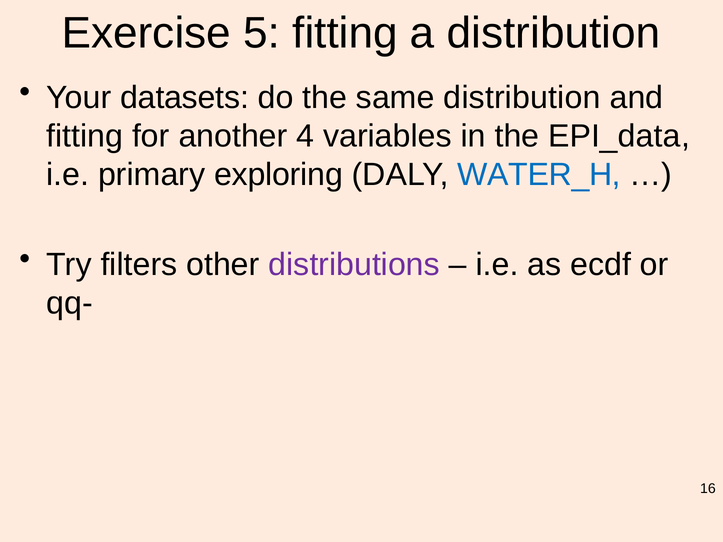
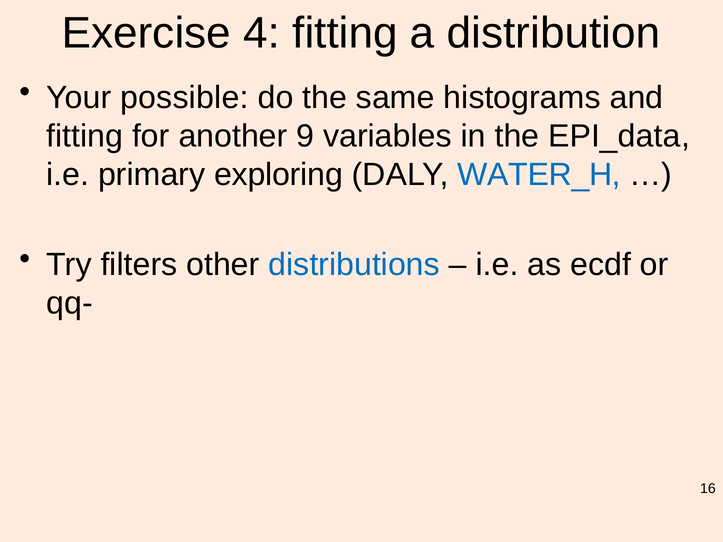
5: 5 -> 4
datasets: datasets -> possible
same distribution: distribution -> histograms
4: 4 -> 9
distributions colour: purple -> blue
